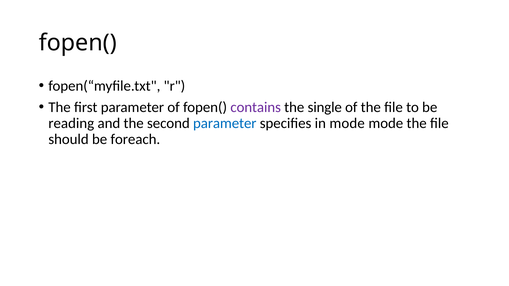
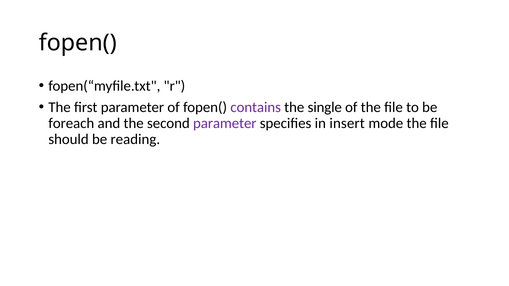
reading: reading -> foreach
parameter at (225, 123) colour: blue -> purple
in mode: mode -> insert
foreach: foreach -> reading
